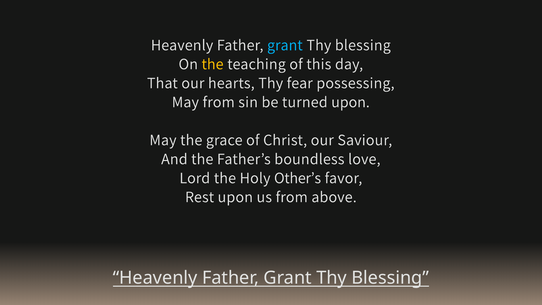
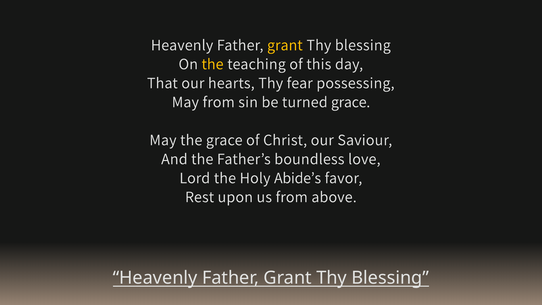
grant at (285, 45) colour: light blue -> yellow
turned upon: upon -> grace
Other’s: Other’s -> Abide’s
